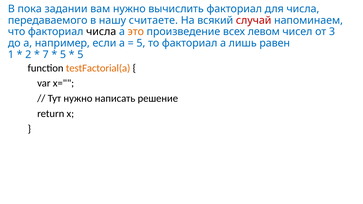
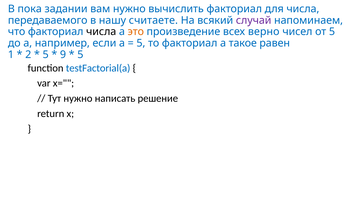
случай colour: red -> purple
левом: левом -> верно
от 3: 3 -> 5
лишь: лишь -> такое
7 at (46, 55): 7 -> 5
5 at (63, 55): 5 -> 9
testFactorial(a colour: orange -> blue
